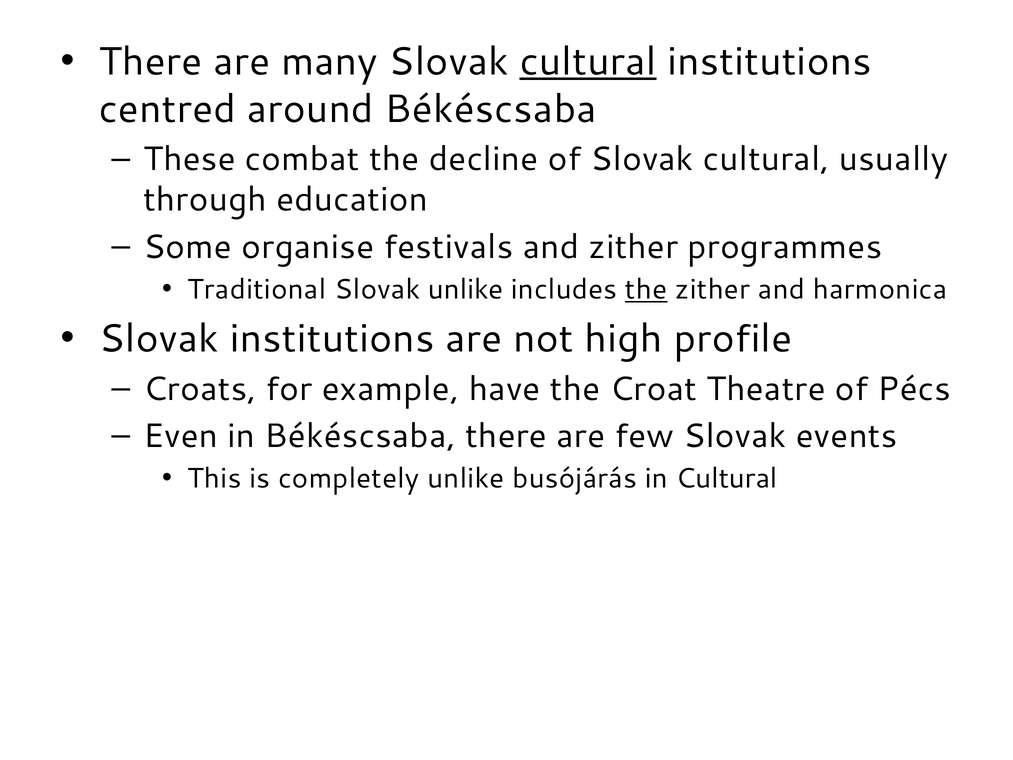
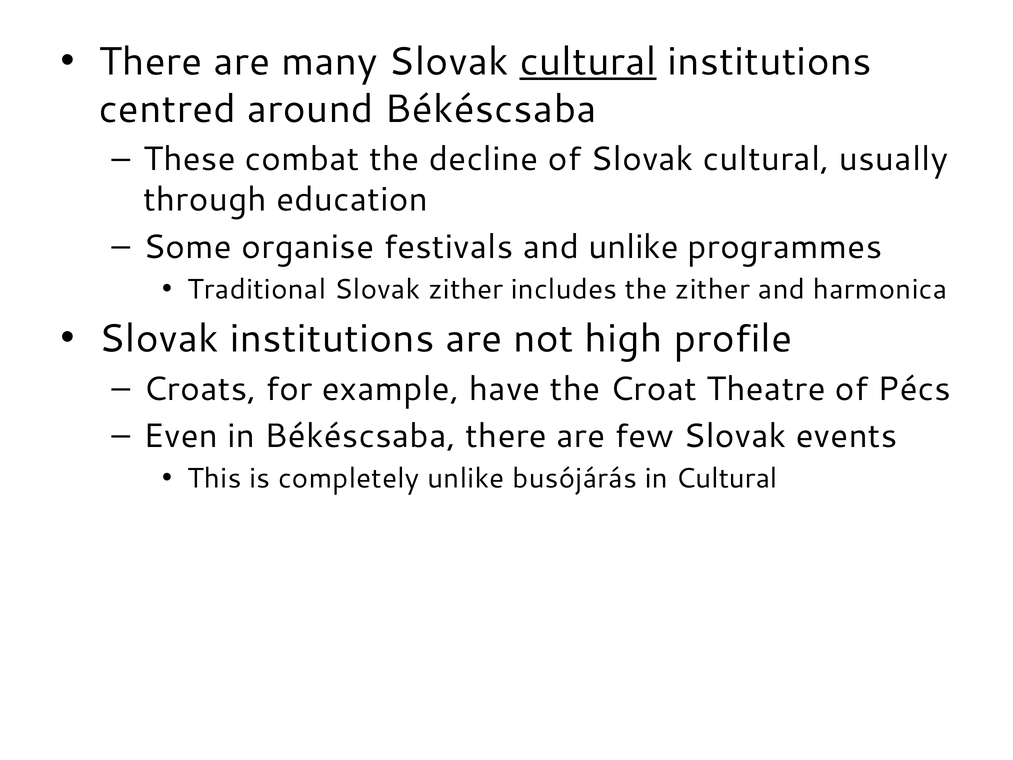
and zither: zither -> unlike
Slovak unlike: unlike -> zither
the at (646, 289) underline: present -> none
